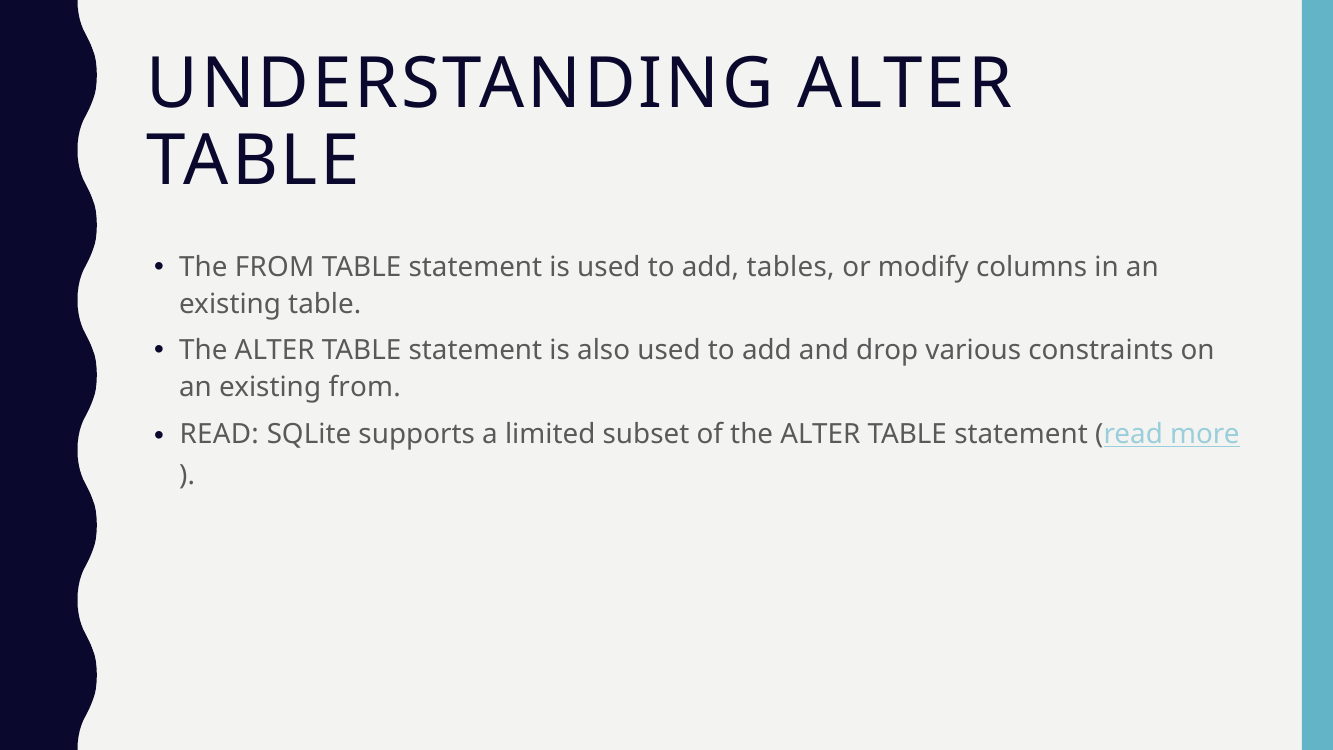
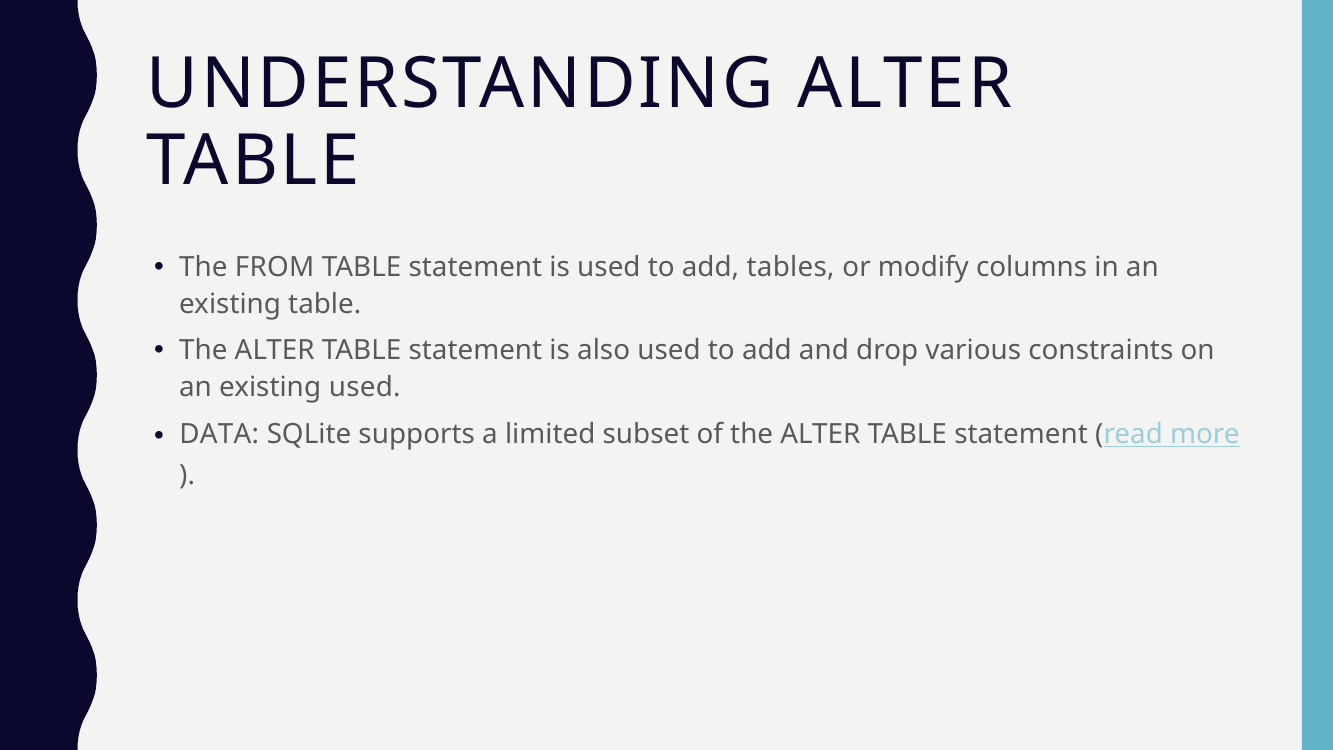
existing from: from -> used
READ at (219, 434): READ -> DATA
